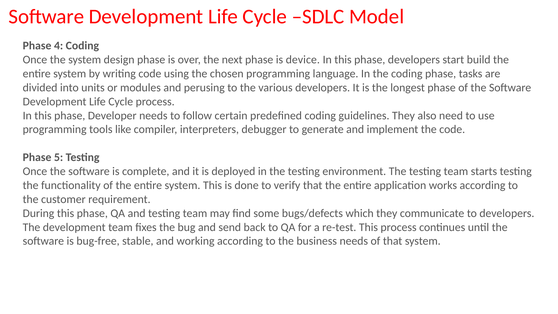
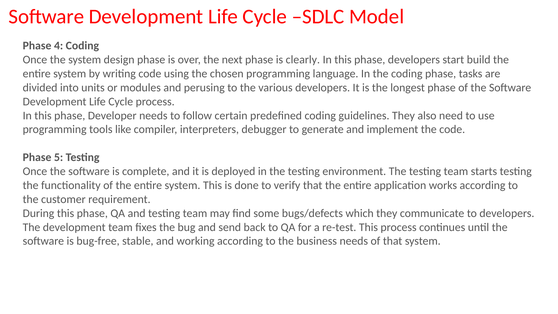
device: device -> clearly
